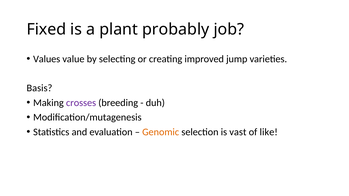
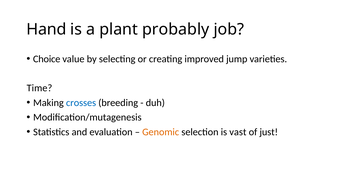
Fixed: Fixed -> Hand
Values: Values -> Choice
Basis: Basis -> Time
crosses colour: purple -> blue
like: like -> just
